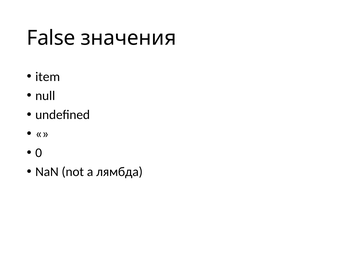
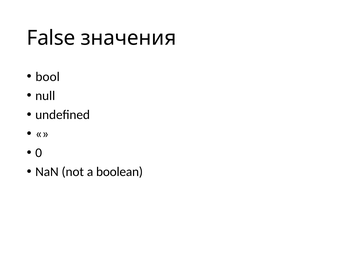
item: item -> bool
лямбда: лямбда -> boolean
